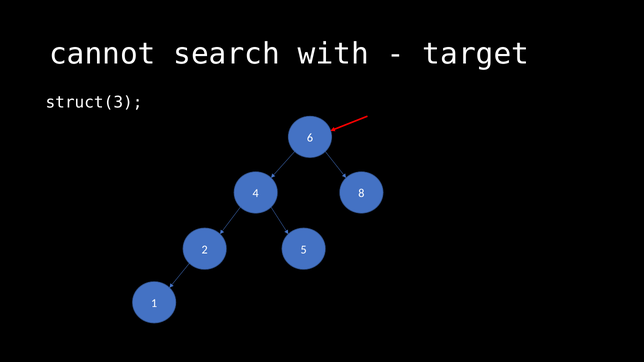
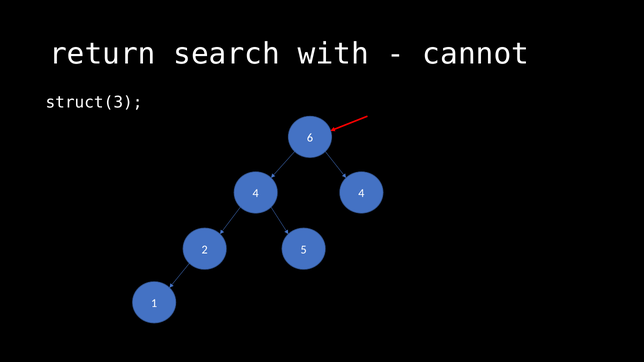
cannot: cannot -> return
target: target -> cannot
4 8: 8 -> 4
